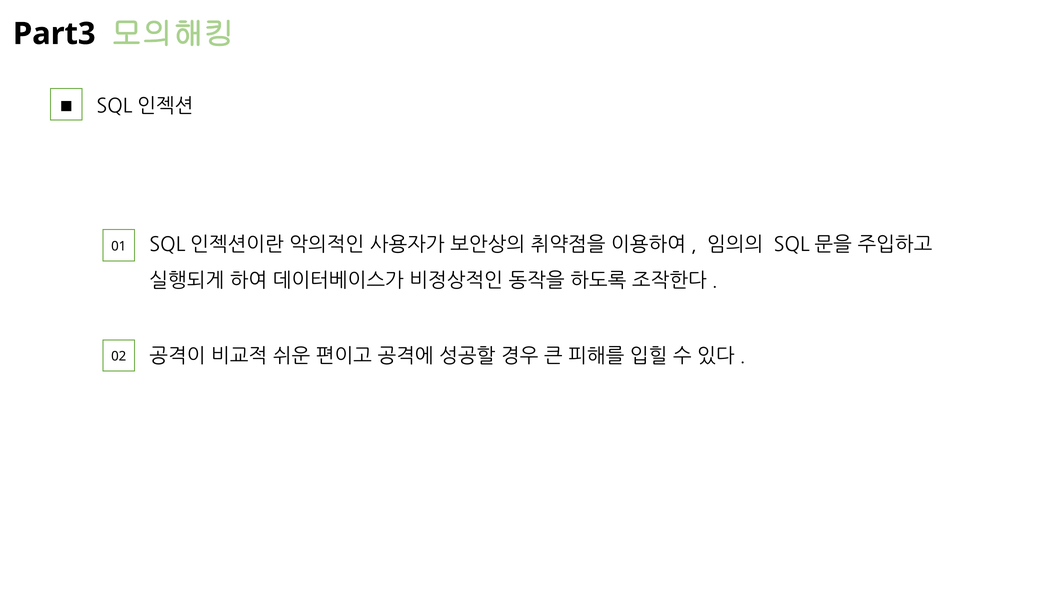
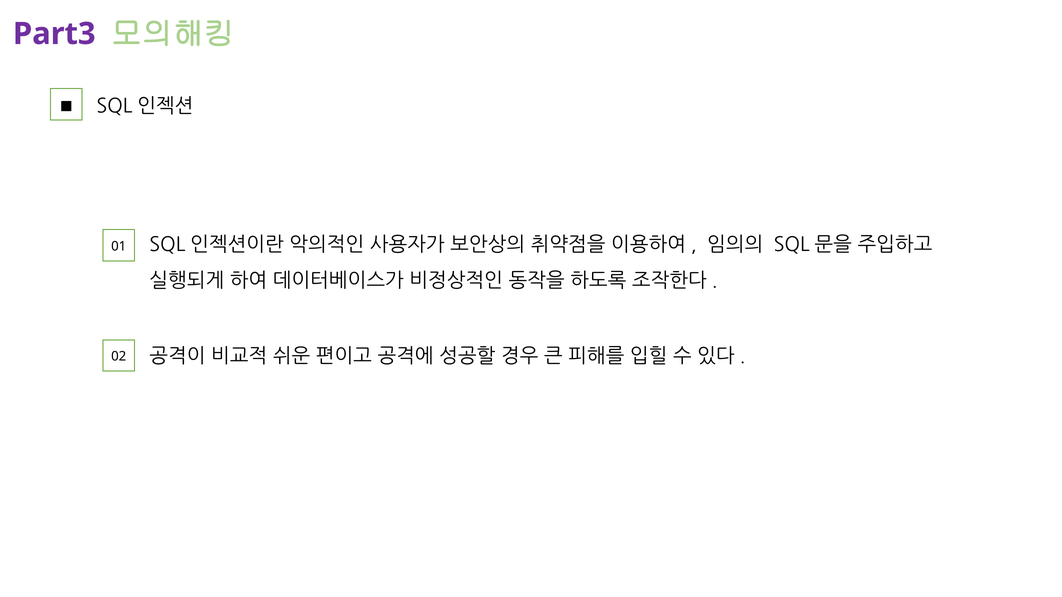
Part3 colour: black -> purple
